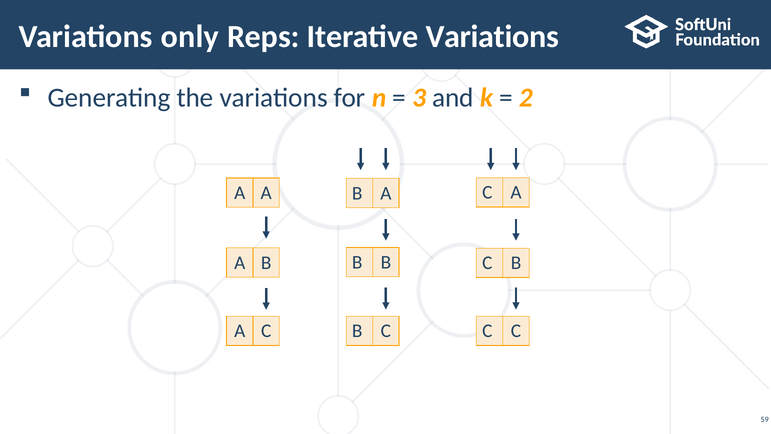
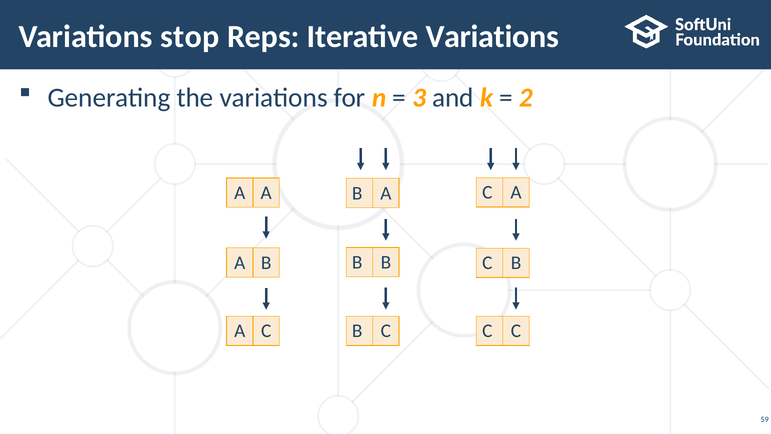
only: only -> stop
